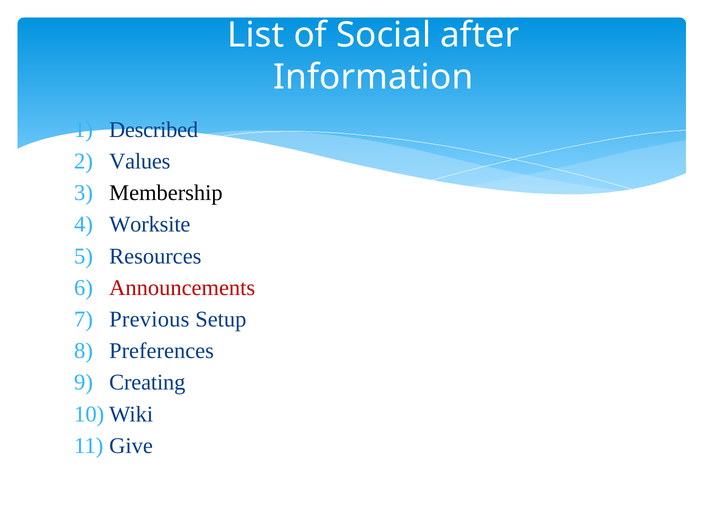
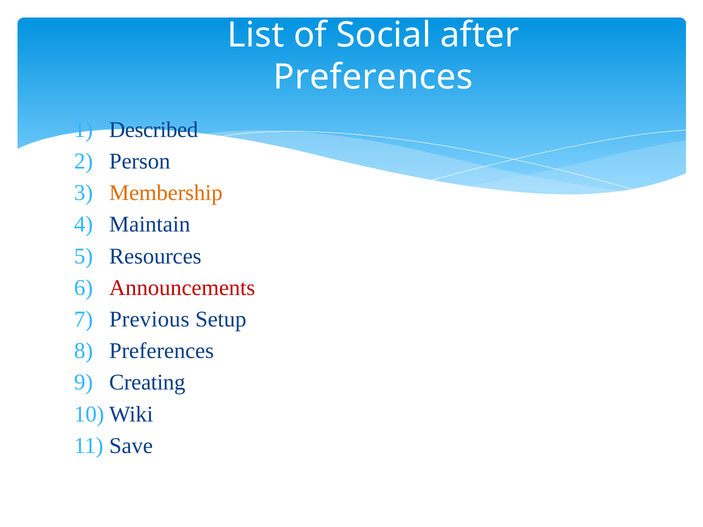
Information at (373, 77): Information -> Preferences
Values: Values -> Person
Membership colour: black -> orange
Worksite: Worksite -> Maintain
Give: Give -> Save
